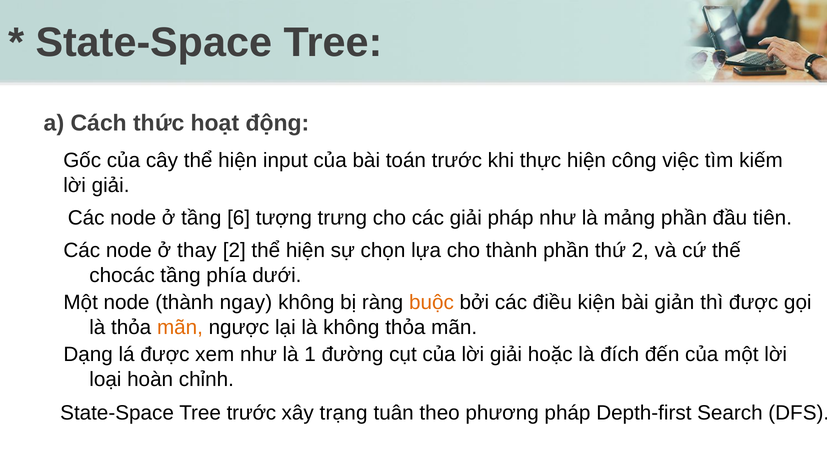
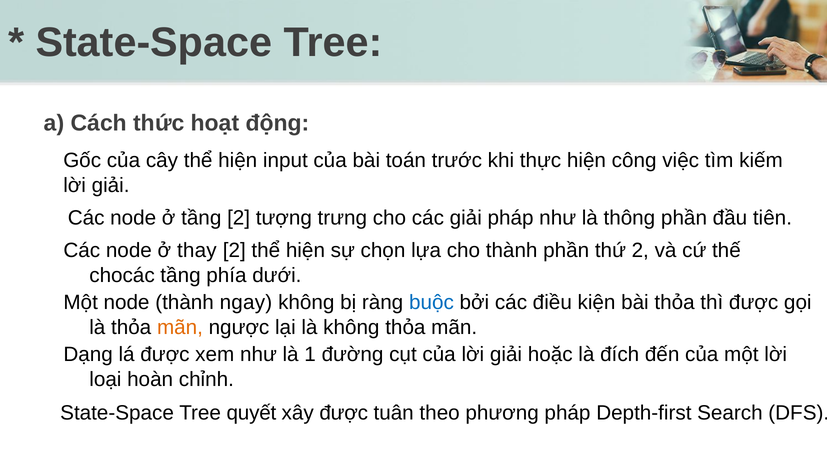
tầng 6: 6 -> 2
mảng: mảng -> thông
buộc colour: orange -> blue
bài giản: giản -> thỏa
Tree trước: trước -> quyết
xây trạng: trạng -> được
